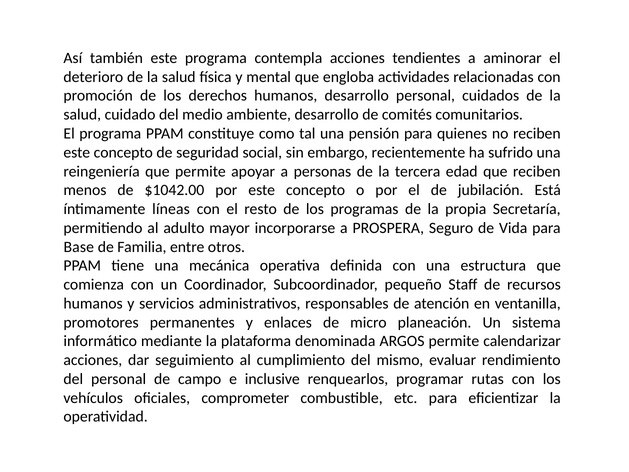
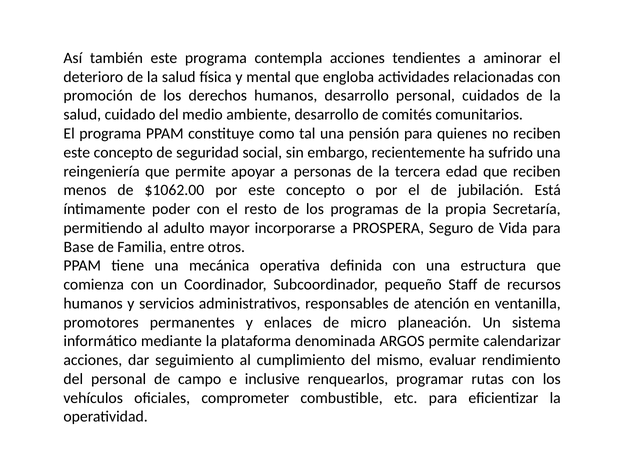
$1042.00: $1042.00 -> $1062.00
líneas: líneas -> poder
